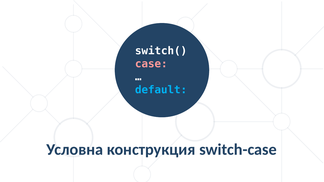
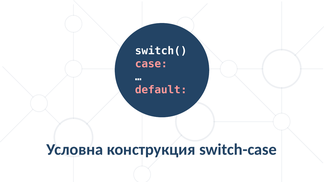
default colour: light blue -> pink
